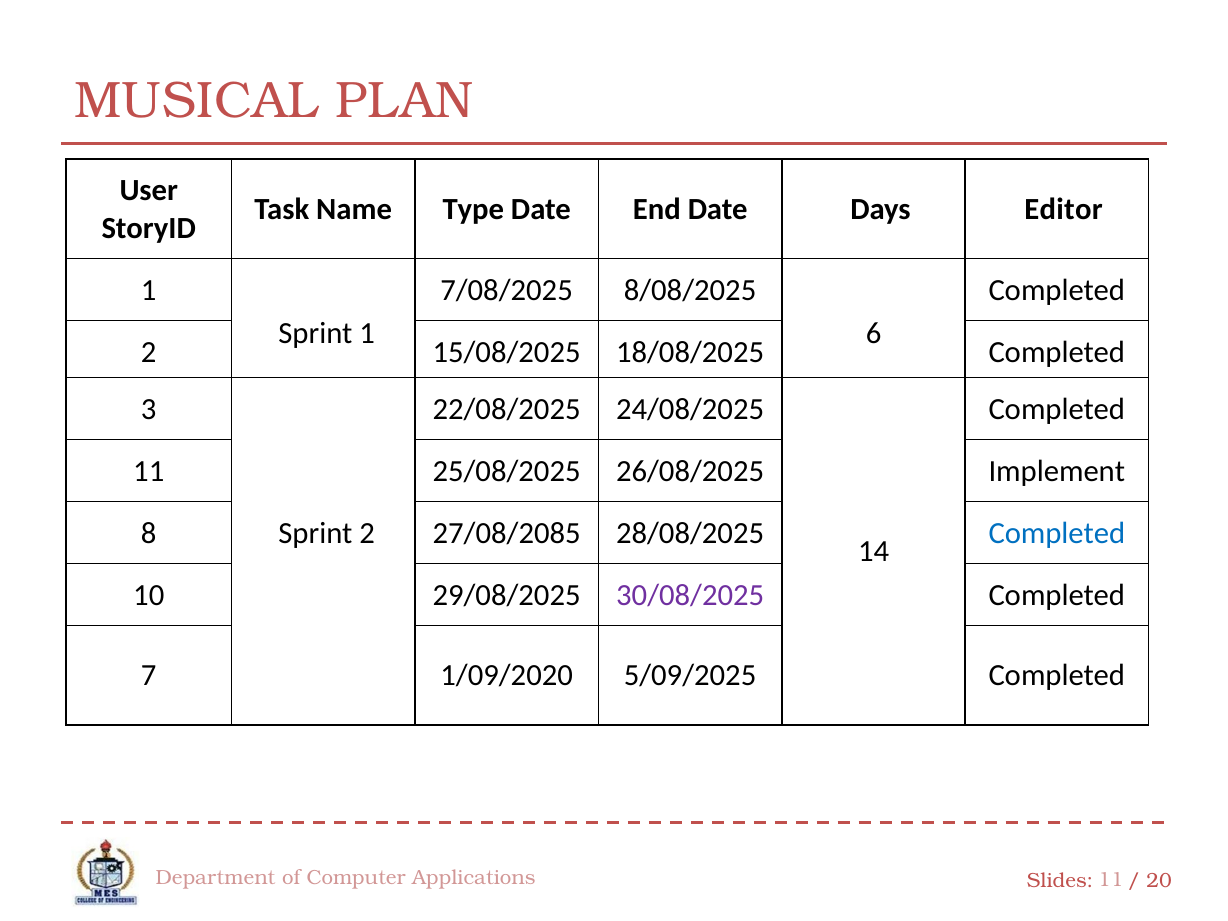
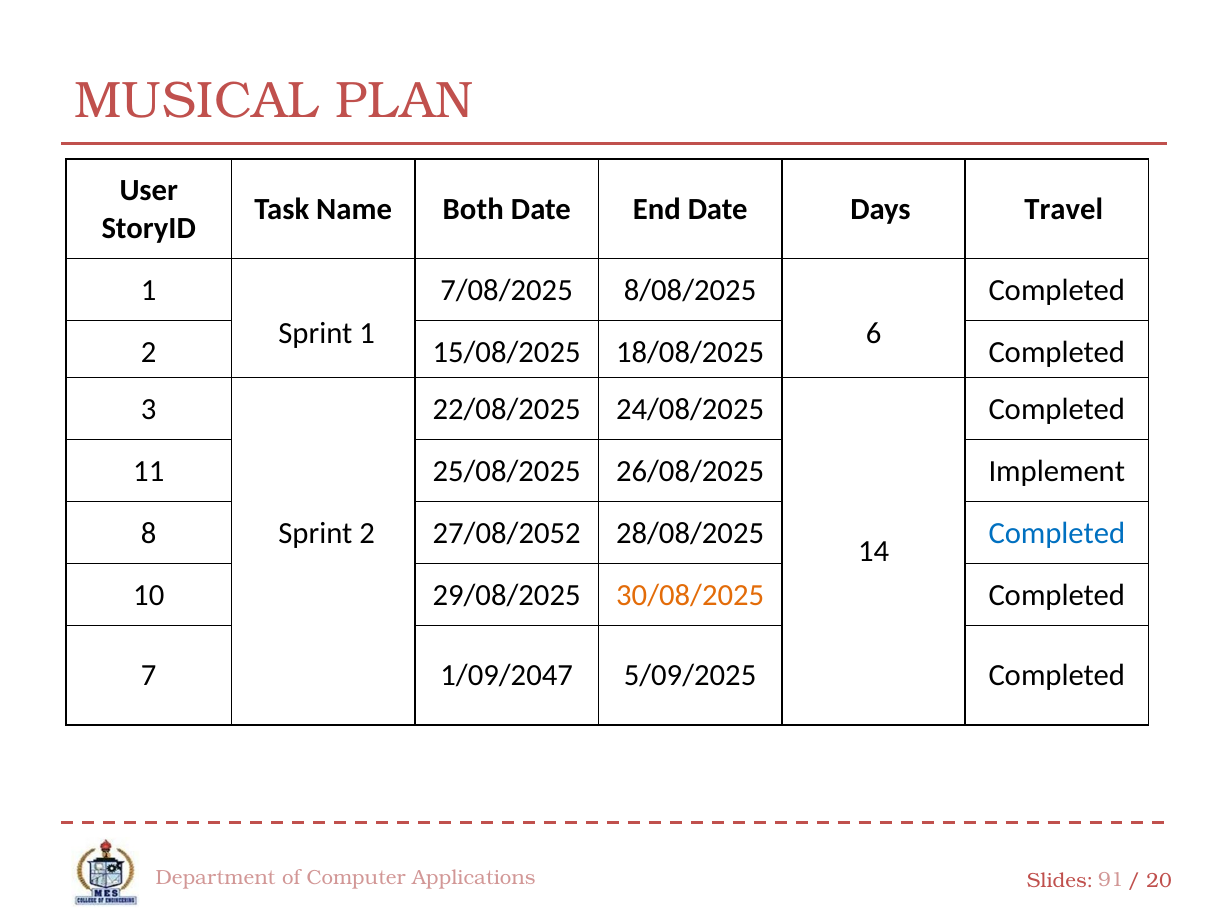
Type: Type -> Both
Editor: Editor -> Travel
27/08/2085: 27/08/2085 -> 27/08/2052
30/08/2025 colour: purple -> orange
1/09/2020: 1/09/2020 -> 1/09/2047
Applications 11: 11 -> 91
